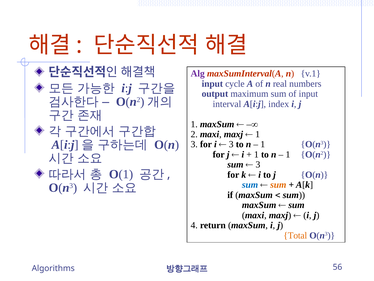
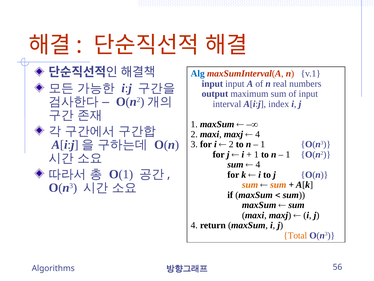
Alg colour: purple -> blue
input cycle: cycle -> input
1 at (258, 134): 1 -> 4
3 at (231, 144): 3 -> 2
3 at (258, 164): 3 -> 4
sum at (250, 185) colour: blue -> orange
